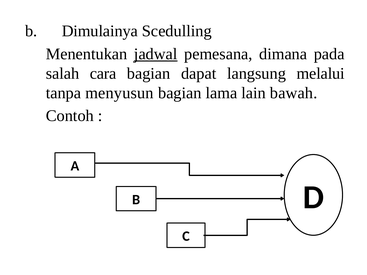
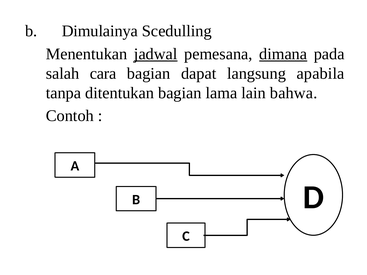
dimana underline: none -> present
melalui: melalui -> apabila
menyusun: menyusun -> ditentukan
bawah: bawah -> bahwa
